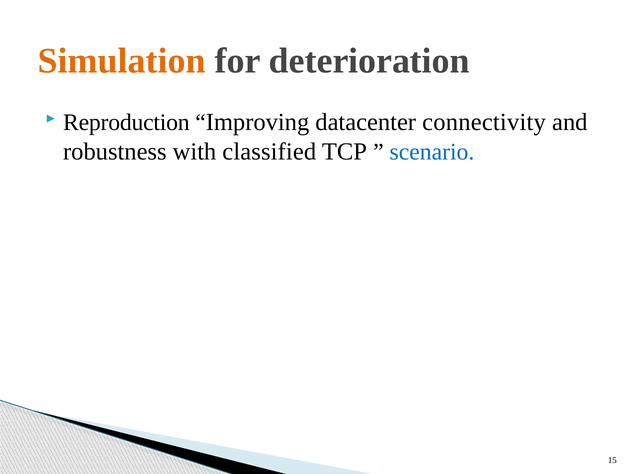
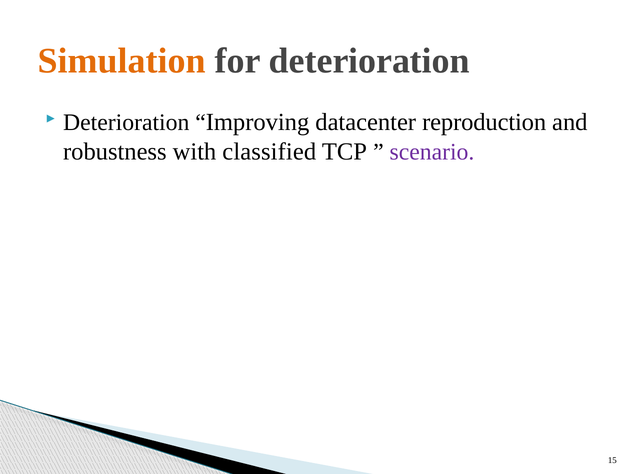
Reproduction at (126, 122): Reproduction -> Deterioration
connectivity: connectivity -> reproduction
scenario colour: blue -> purple
